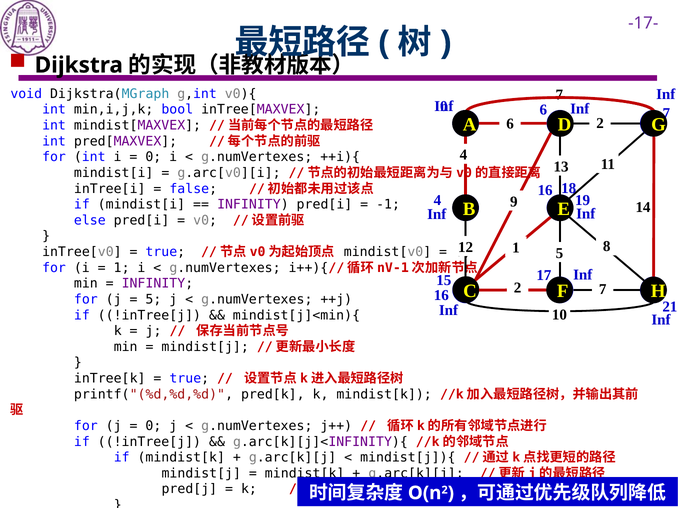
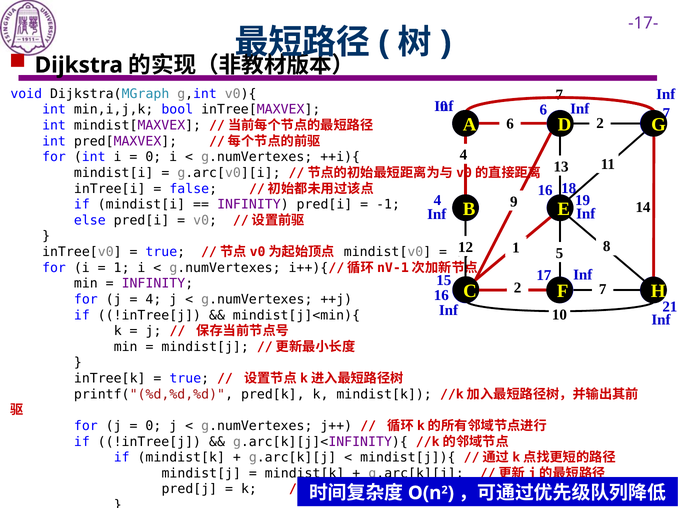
5 at (153, 300): 5 -> 4
